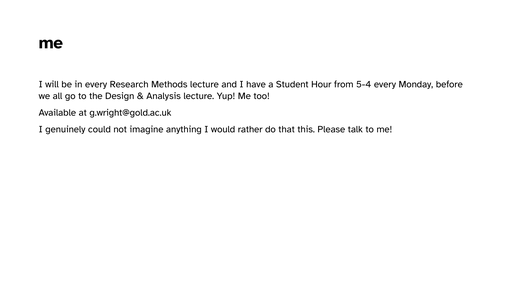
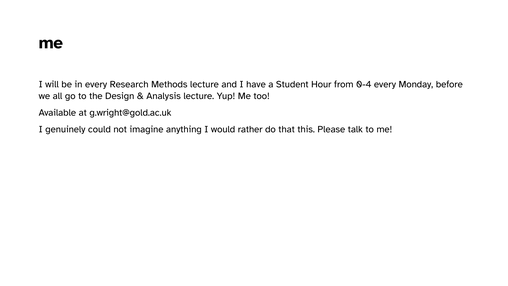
5-4: 5-4 -> 0-4
